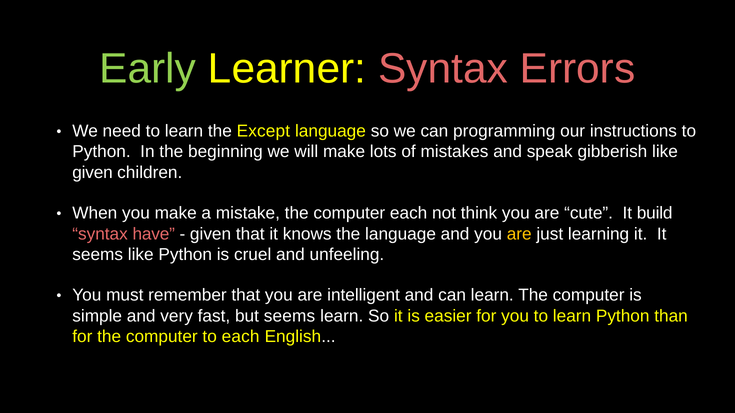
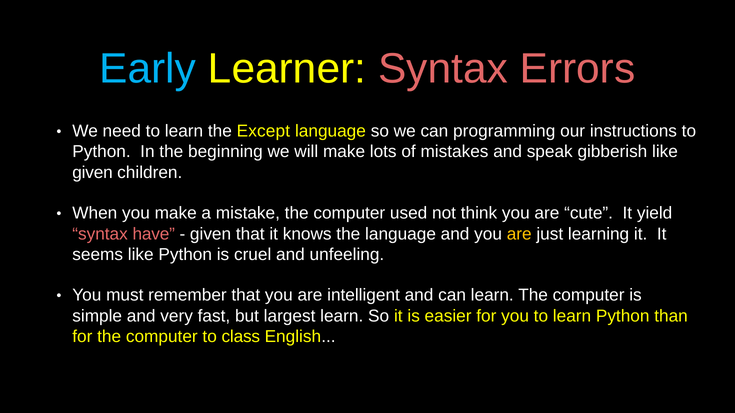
Early colour: light green -> light blue
computer each: each -> used
build: build -> yield
but seems: seems -> largest
to each: each -> class
